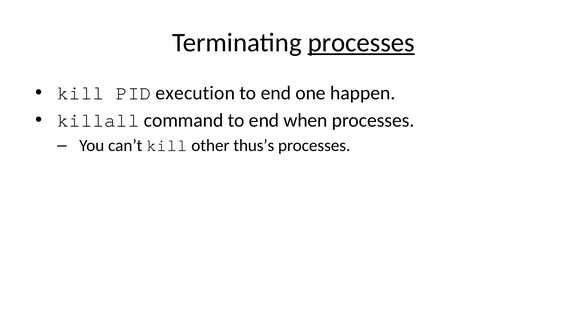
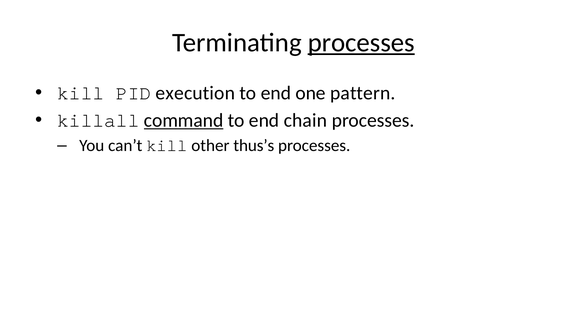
happen: happen -> pattern
command underline: none -> present
when: when -> chain
